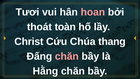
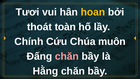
hoan colour: pink -> yellow
Christ: Christ -> Chính
thang: thang -> muôn
